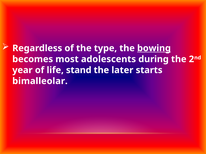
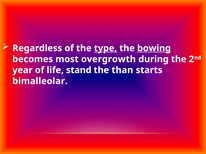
type underline: none -> present
adolescents: adolescents -> overgrowth
later: later -> than
